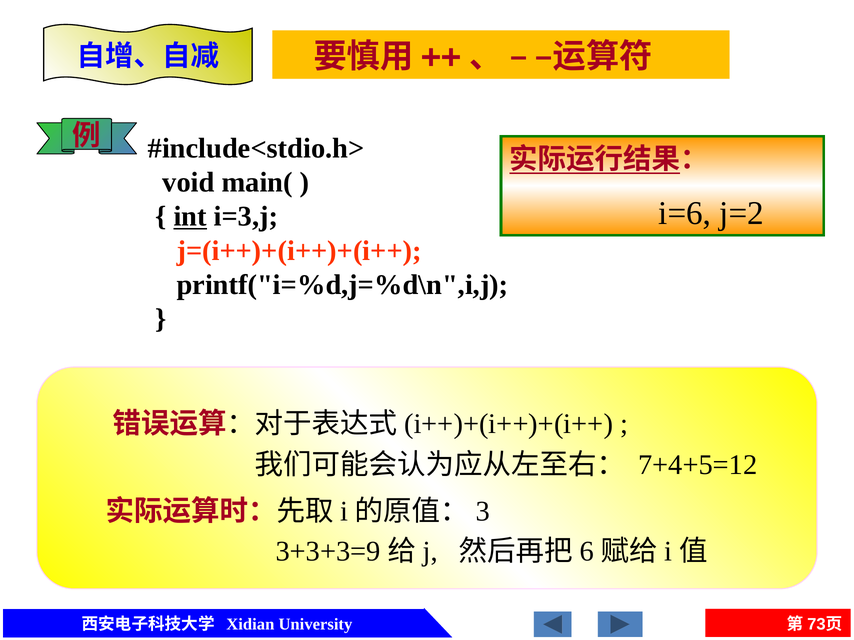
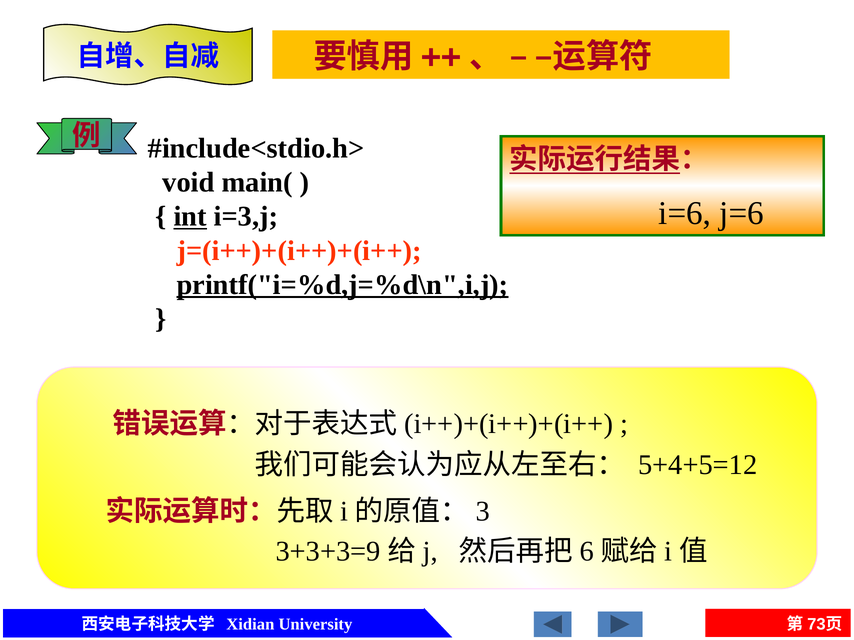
j=2: j=2 -> j=6
printf("i=%d,j=%d\n",i,j underline: none -> present
7+4+5=12: 7+4+5=12 -> 5+4+5=12
